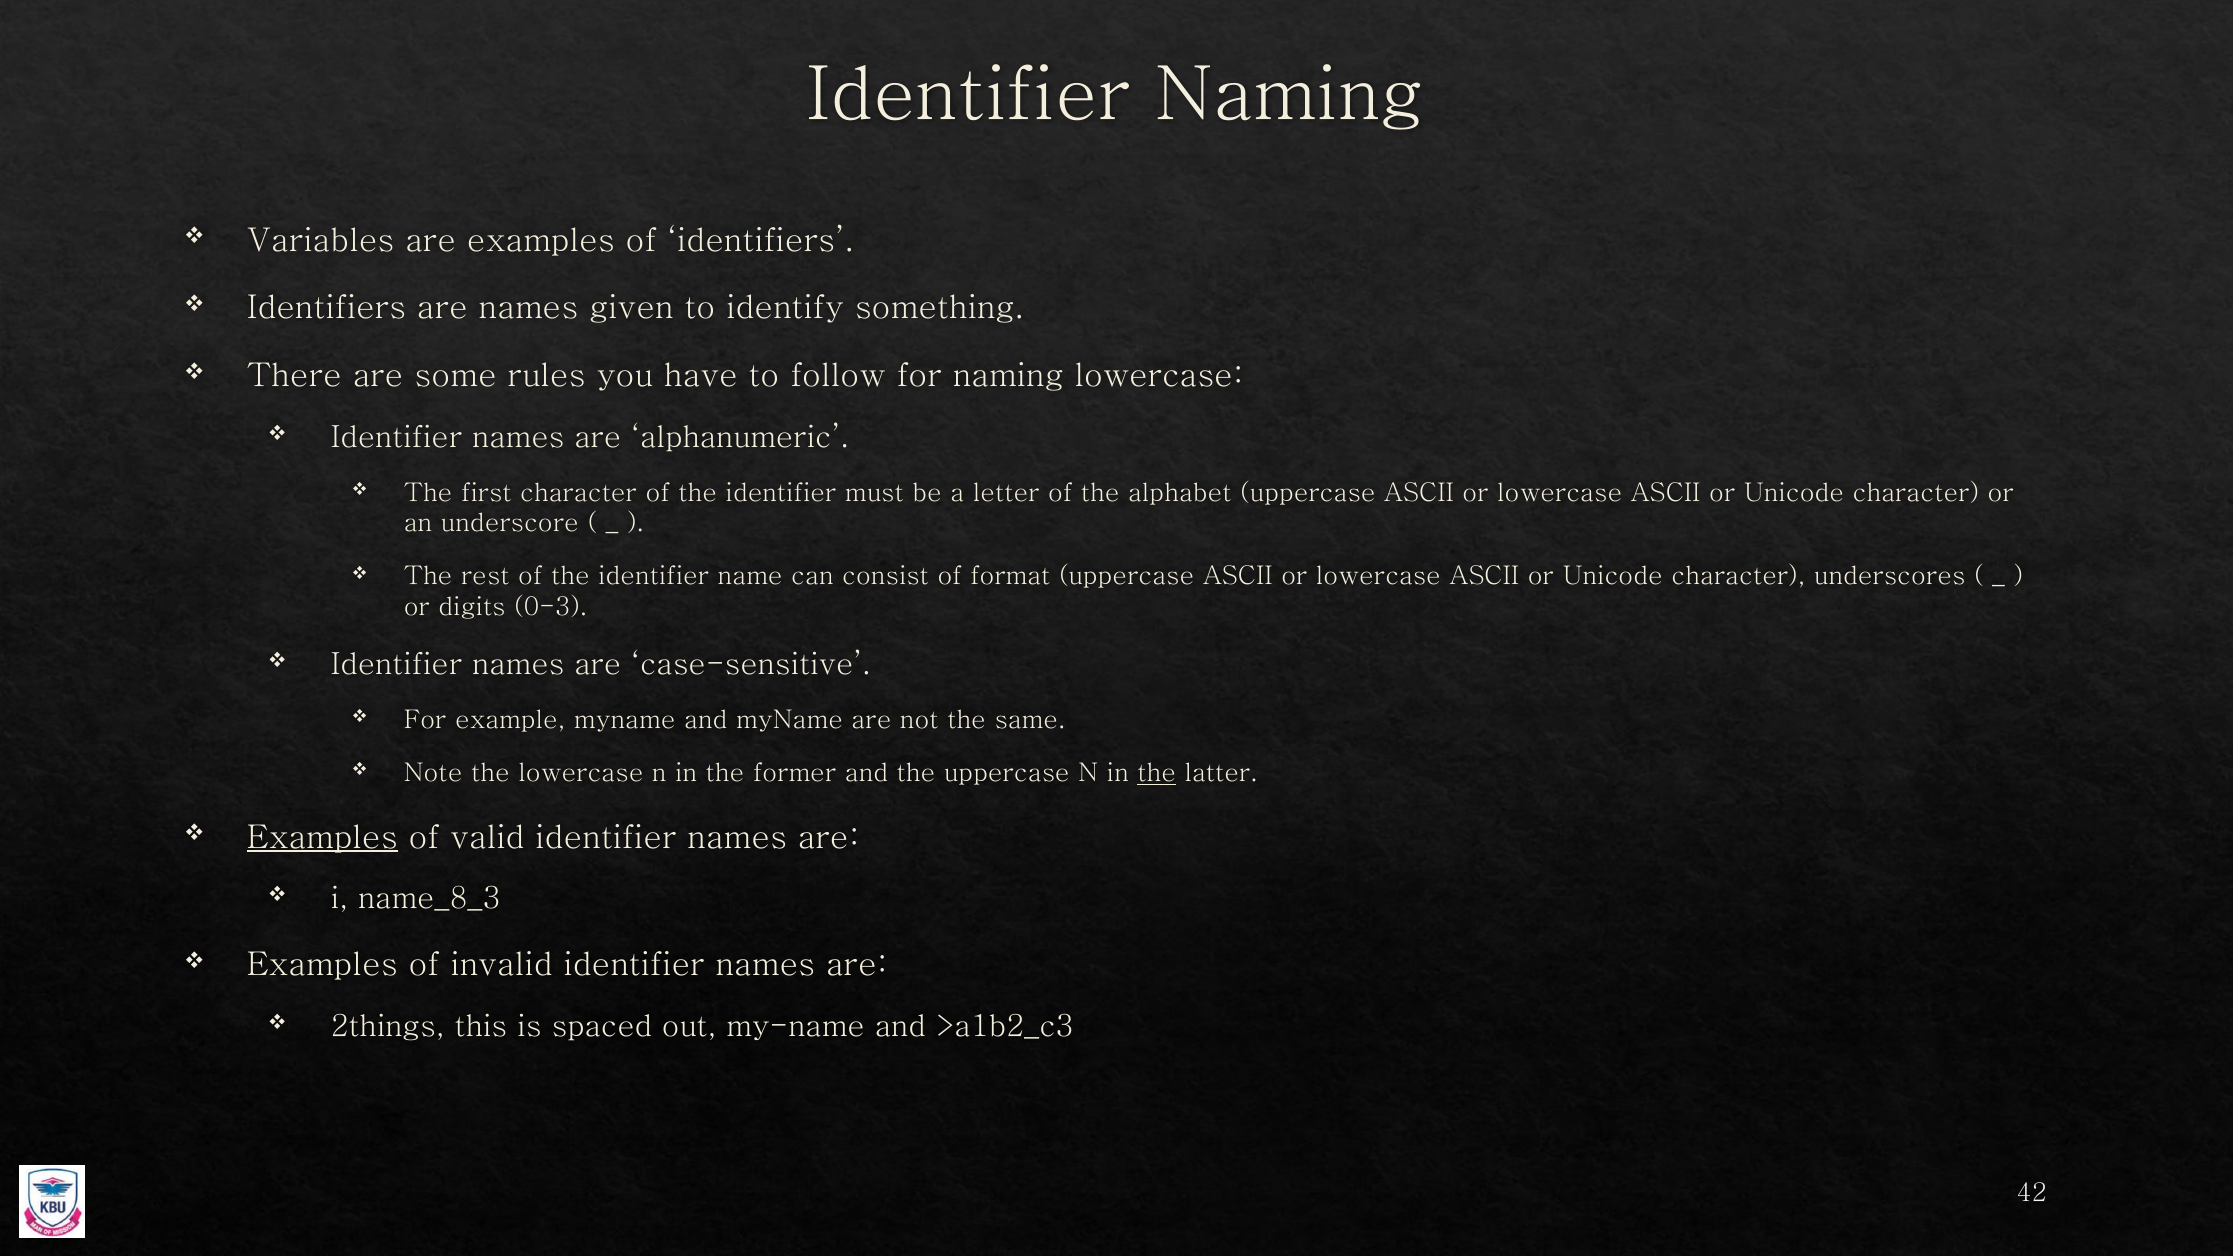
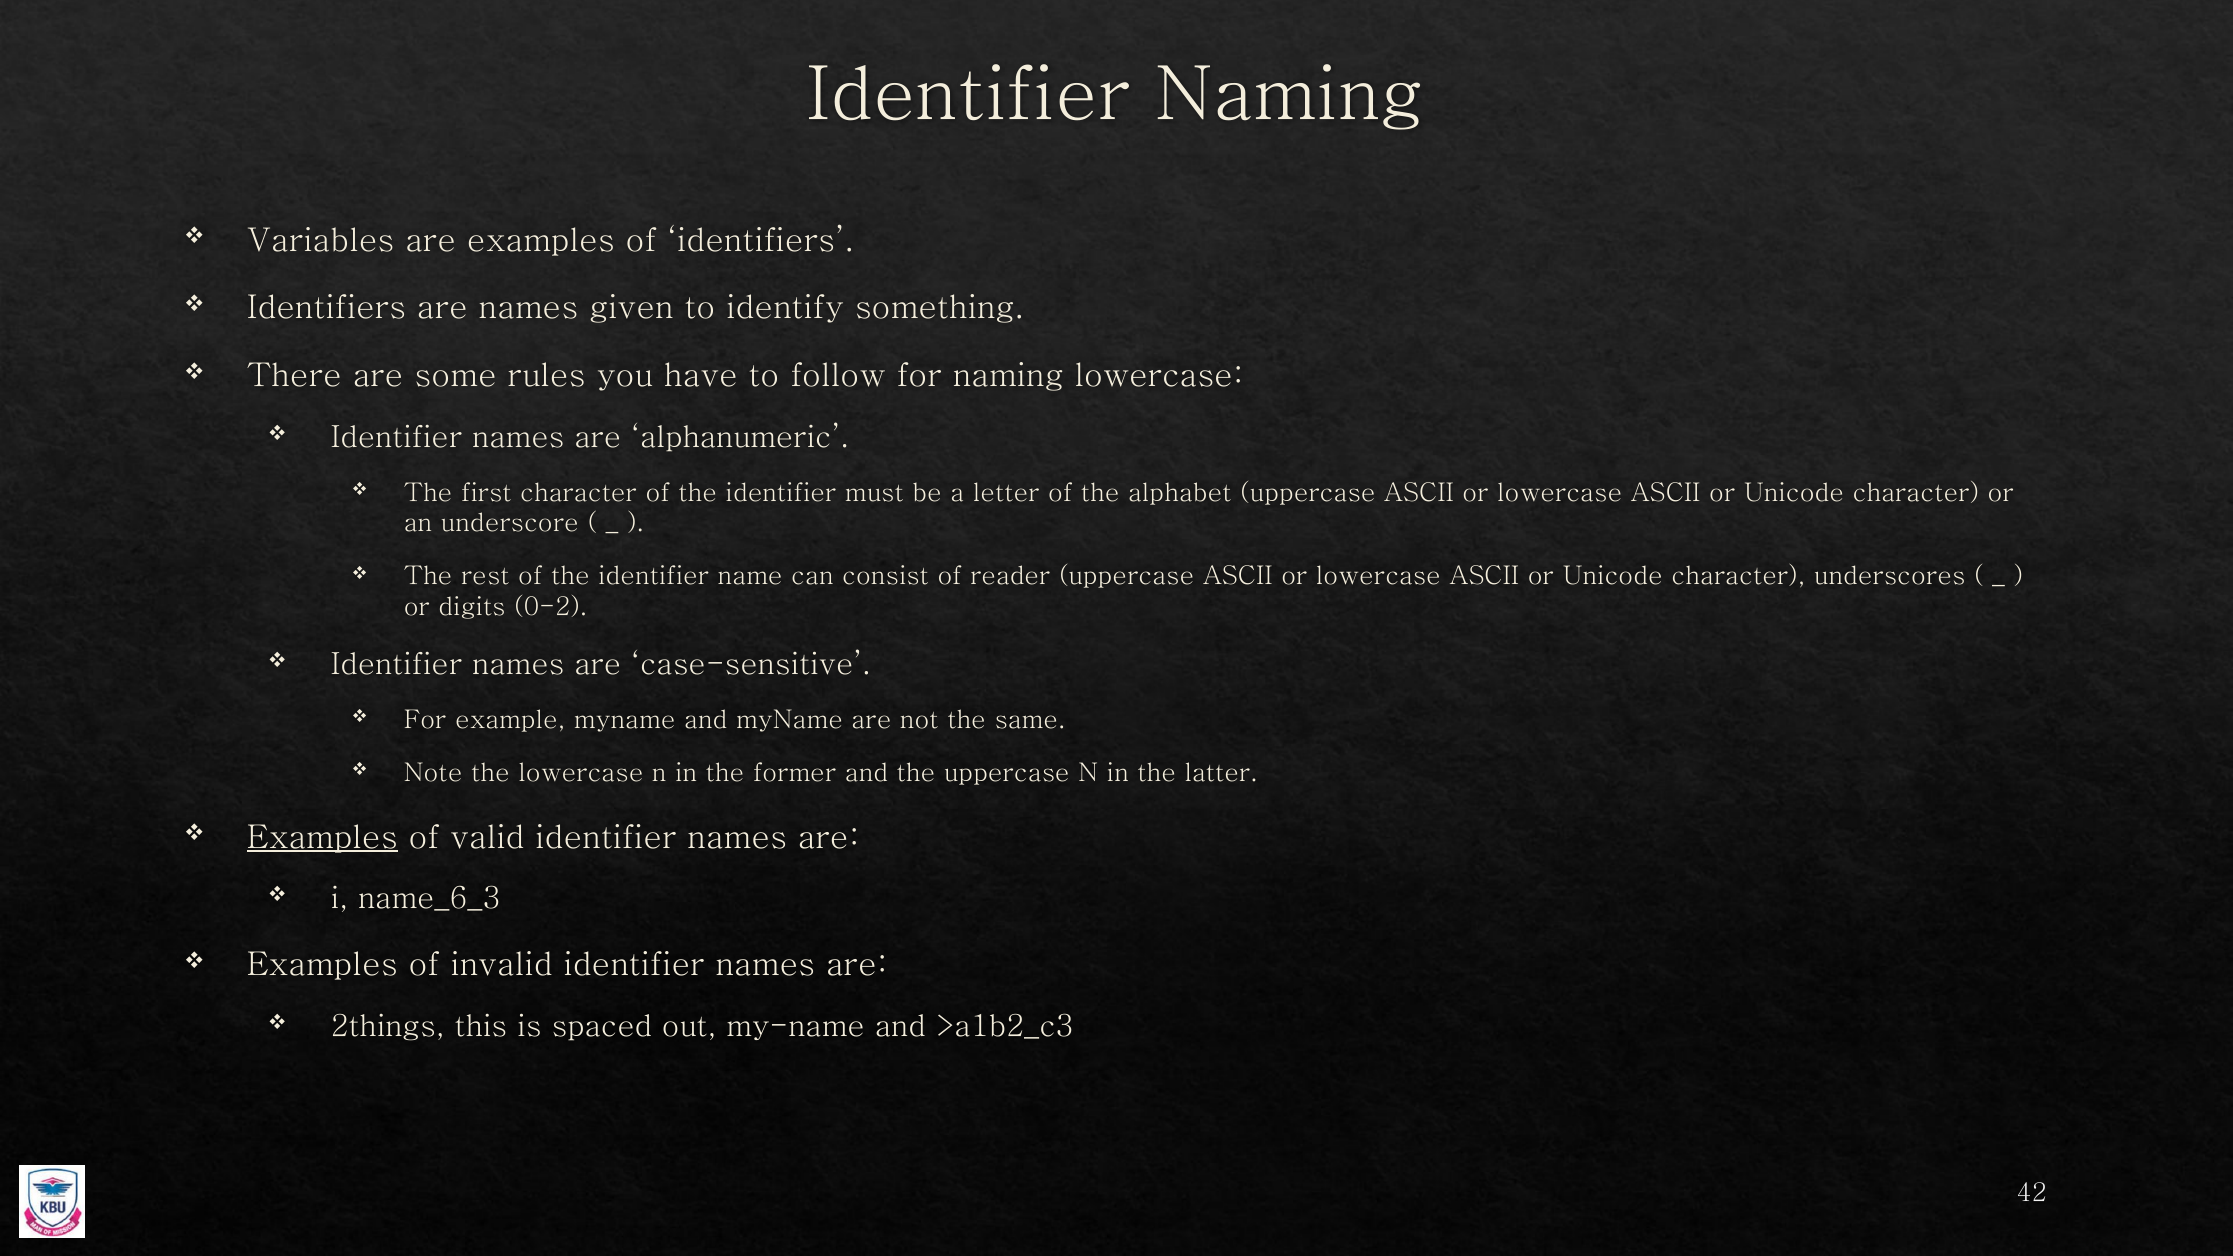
format: format -> reader
0-3: 0-3 -> 0-2
the at (1157, 773) underline: present -> none
name_8_3: name_8_3 -> name_6_3
